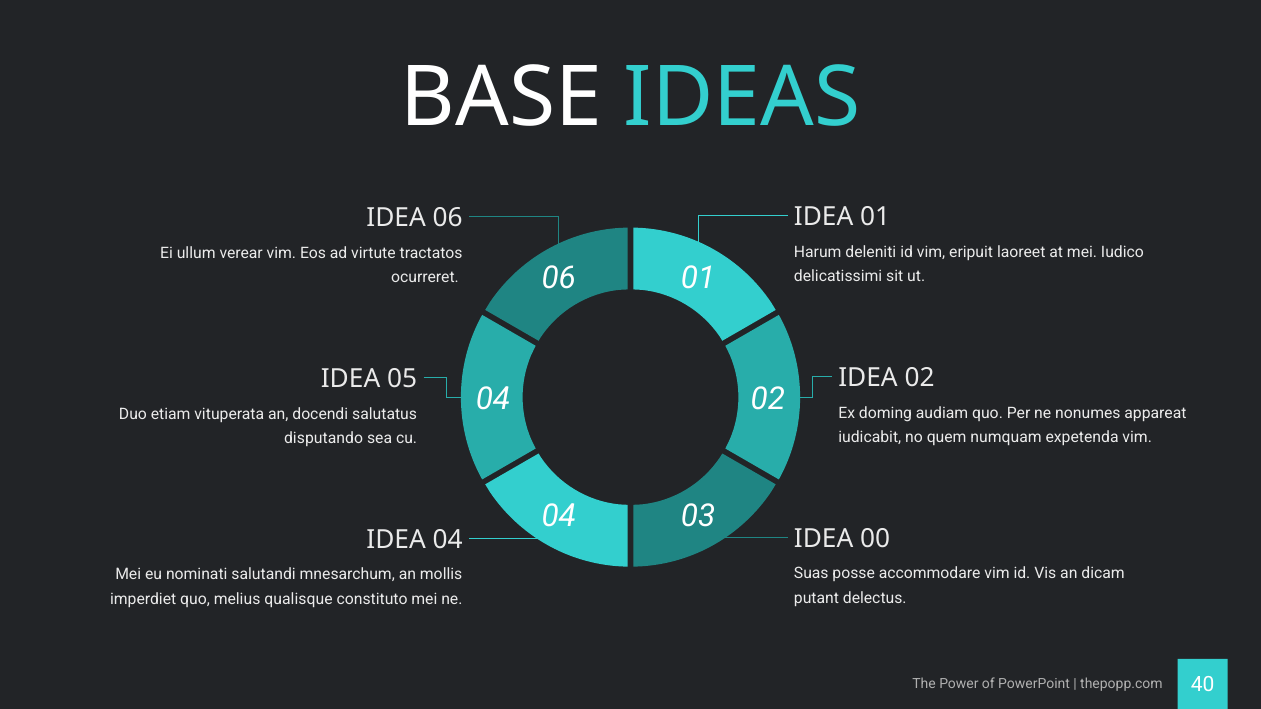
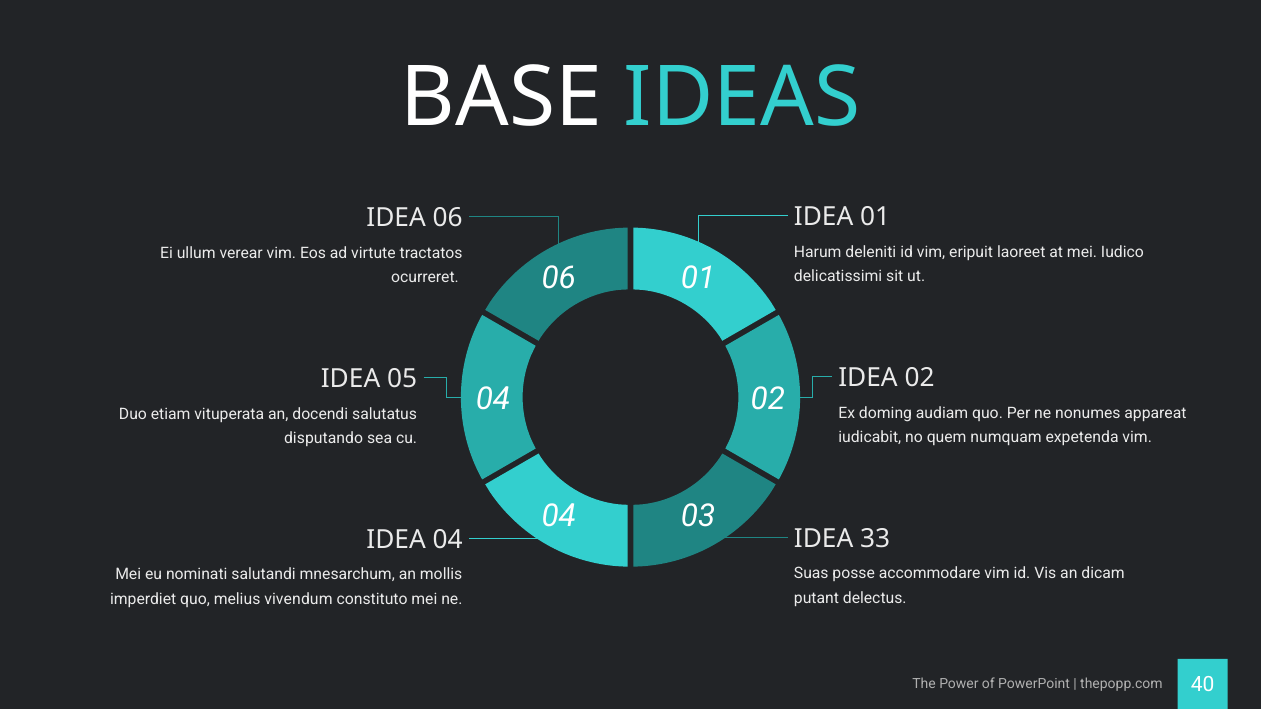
00: 00 -> 33
qualisque: qualisque -> vivendum
